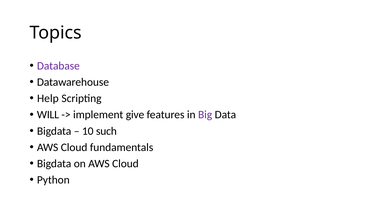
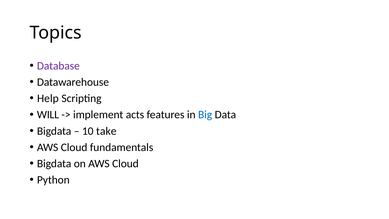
give: give -> acts
Big colour: purple -> blue
such: such -> take
